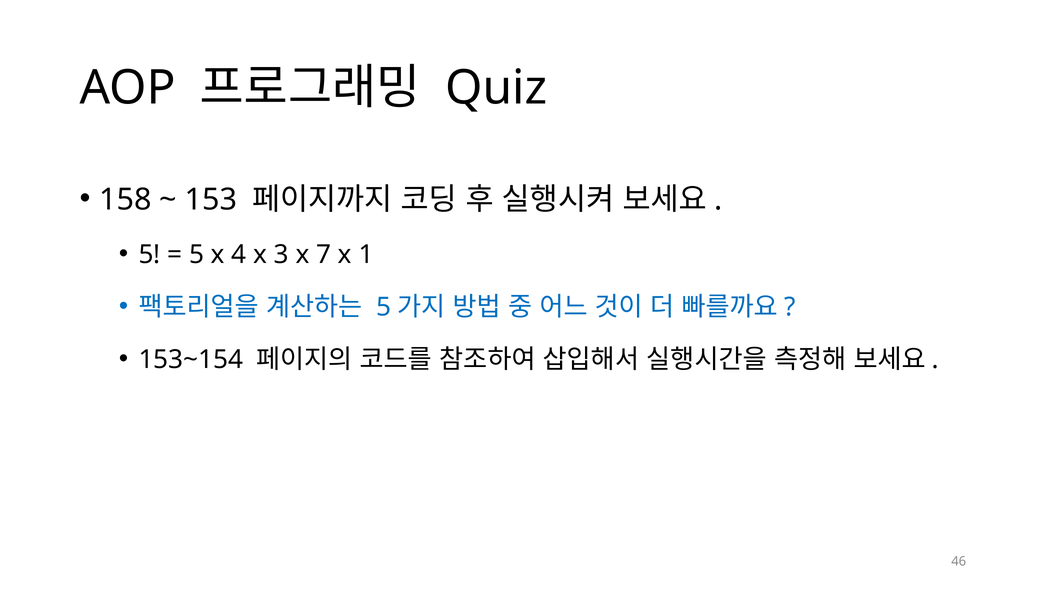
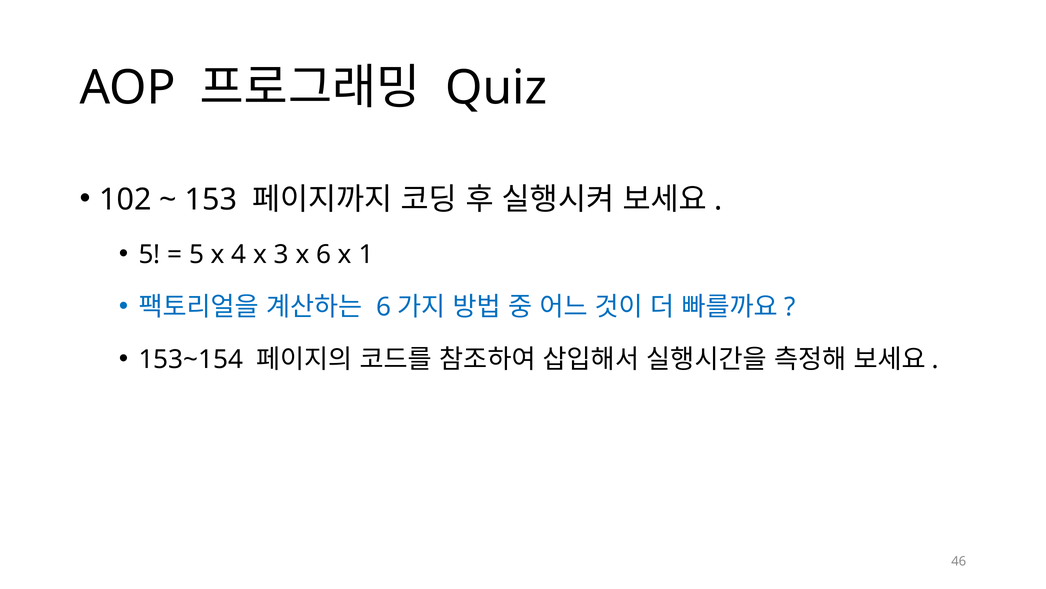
158: 158 -> 102
x 7: 7 -> 6
5 at (384, 307): 5 -> 6
